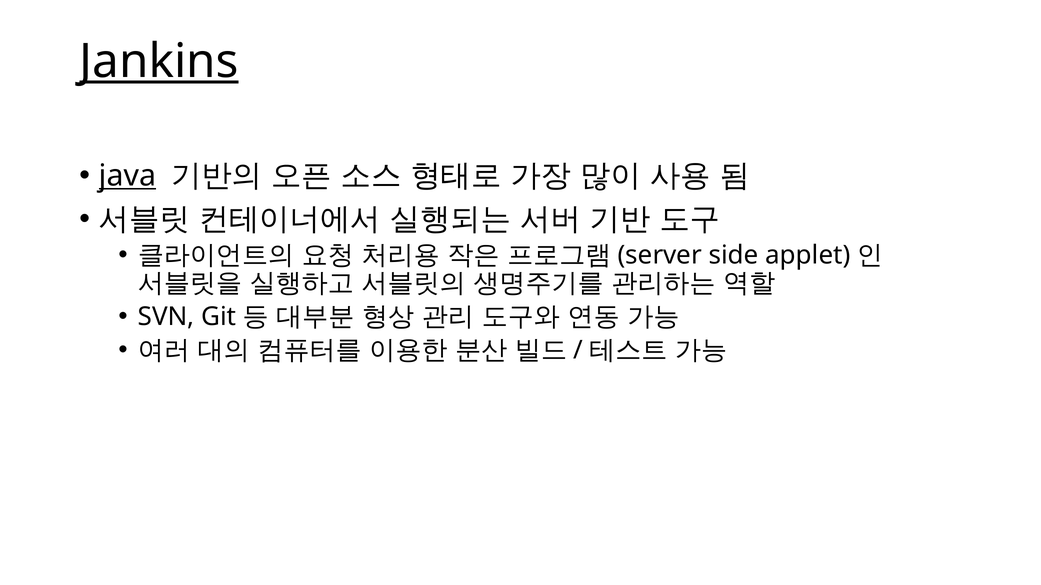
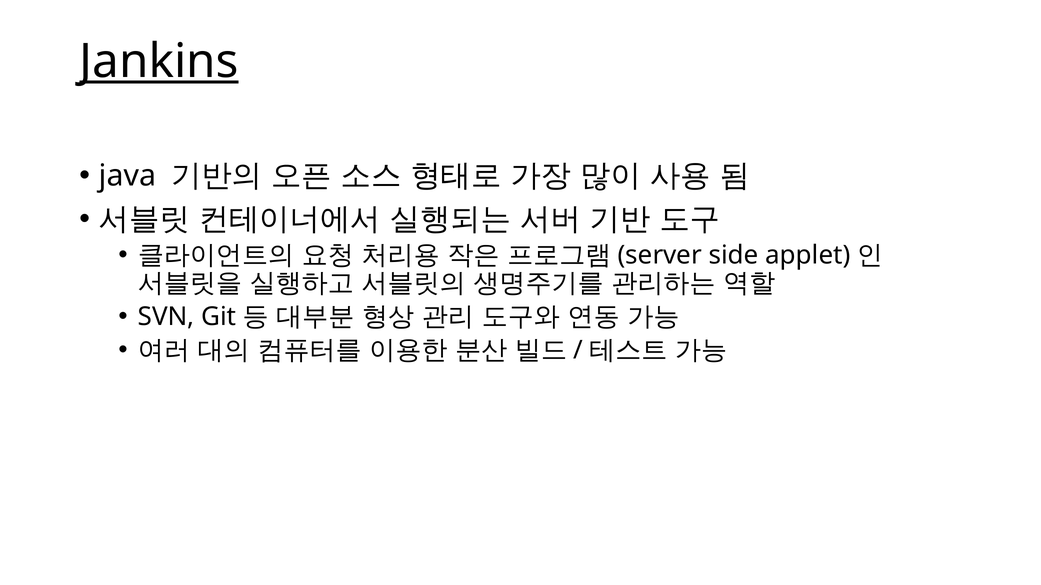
java underline: present -> none
